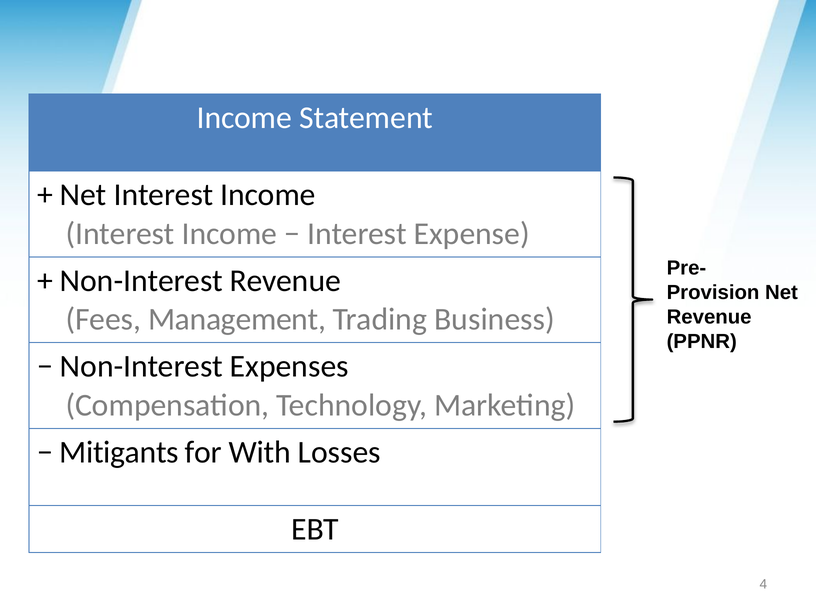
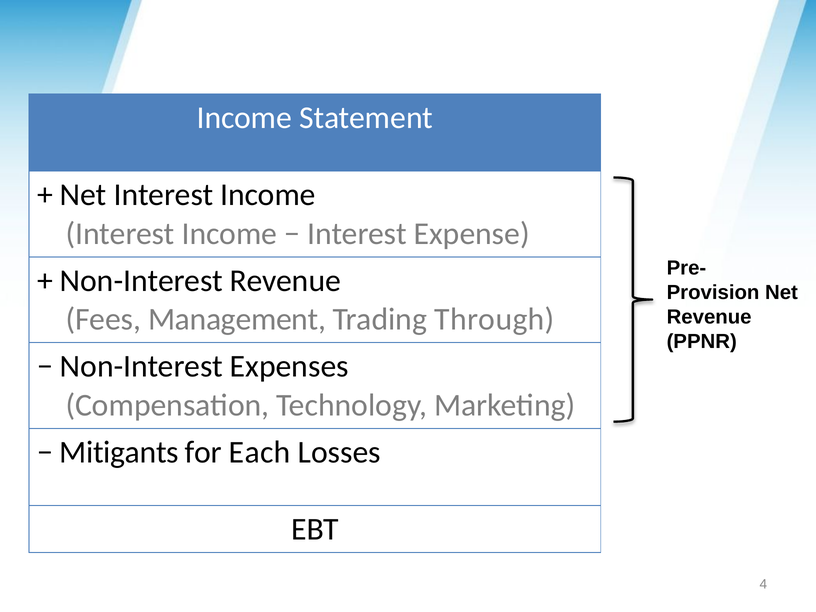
Business: Business -> Through
With: With -> Each
